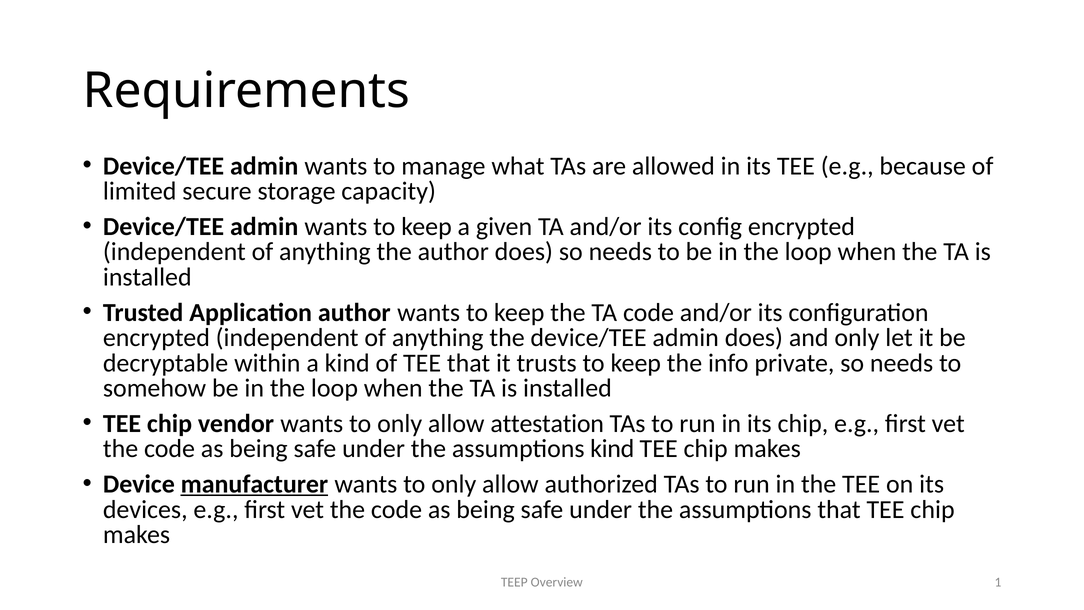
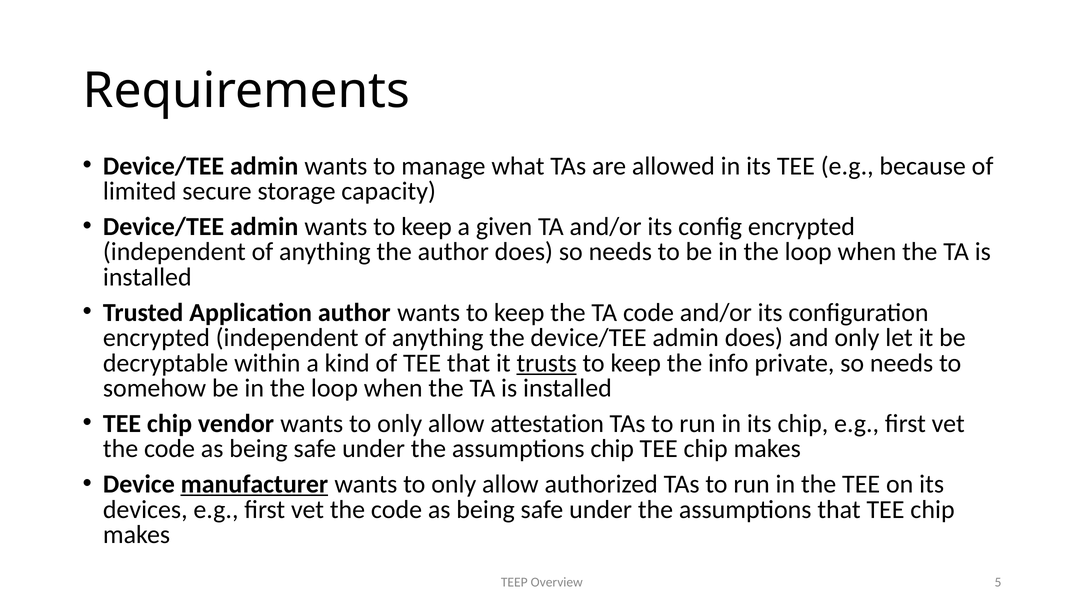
trusts underline: none -> present
assumptions kind: kind -> chip
1: 1 -> 5
